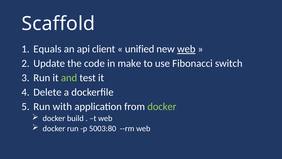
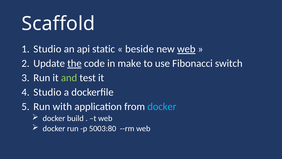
Equals at (47, 49): Equals -> Studio
client: client -> static
unified: unified -> beside
the underline: none -> present
Delete at (47, 92): Delete -> Studio
docker at (162, 106) colour: light green -> light blue
